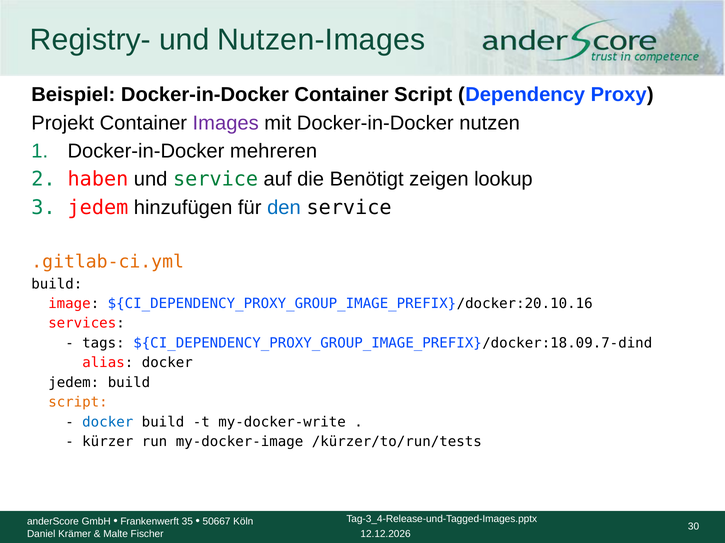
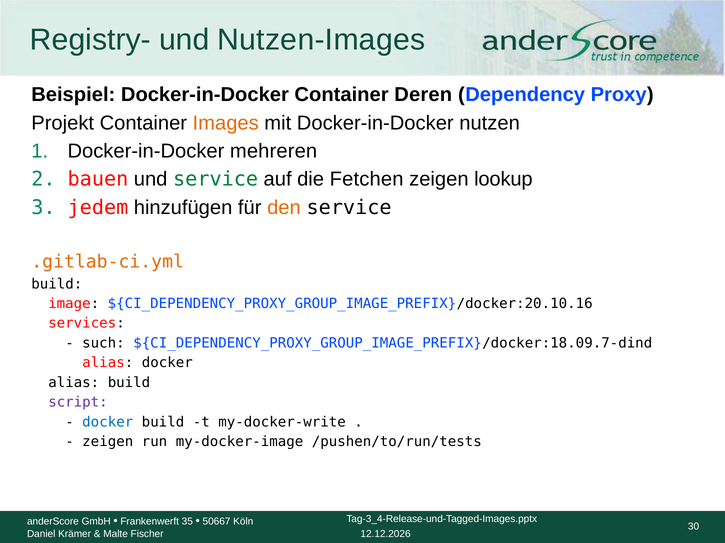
Container Script: Script -> Deren
Images colour: purple -> orange
haben: haben -> bauen
Benötigt: Benötigt -> Fetchen
den colour: blue -> orange
tags: tags -> such
jedem at (74, 383): jedem -> alias
script at (78, 403) colour: orange -> purple
kürzer at (108, 442): kürzer -> zeigen
/kürzer/to/run/tests: /kürzer/to/run/tests -> /pushen/to/run/tests
